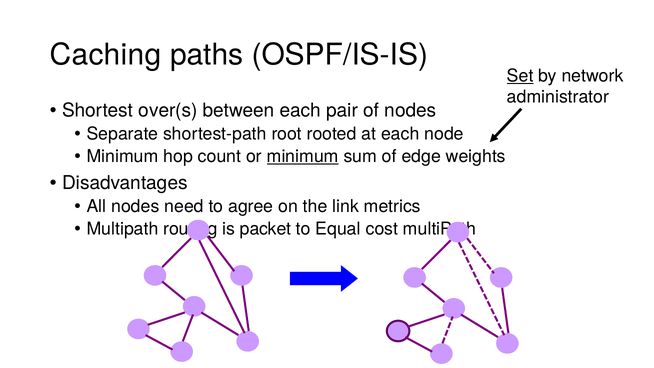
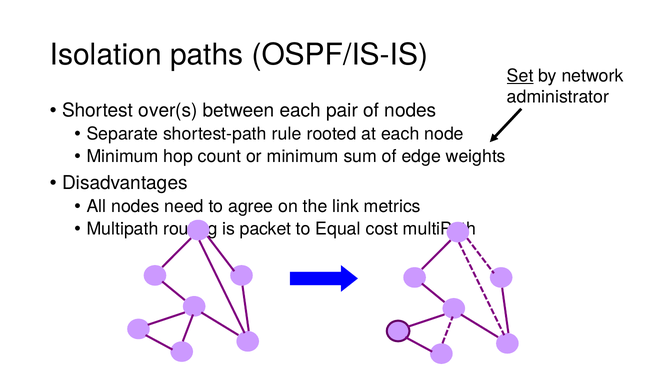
Caching: Caching -> Isolation
root: root -> rule
minimum at (303, 156) underline: present -> none
